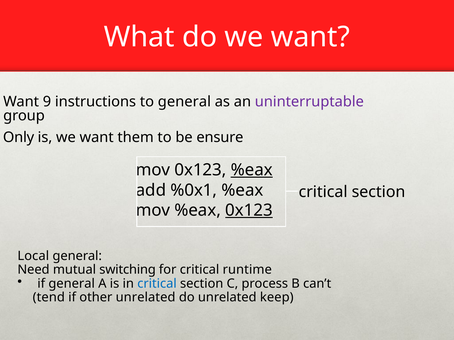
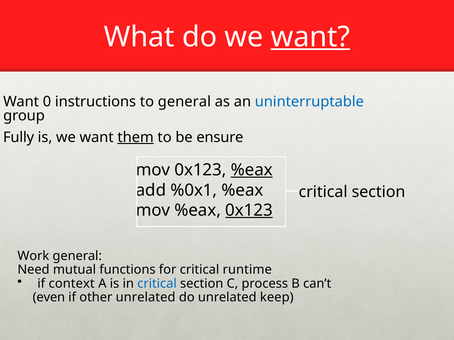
want at (310, 37) underline: none -> present
9: 9 -> 0
uninterruptable colour: purple -> blue
Only: Only -> Fully
them underline: none -> present
Local: Local -> Work
switching: switching -> functions
if general: general -> context
tend: tend -> even
